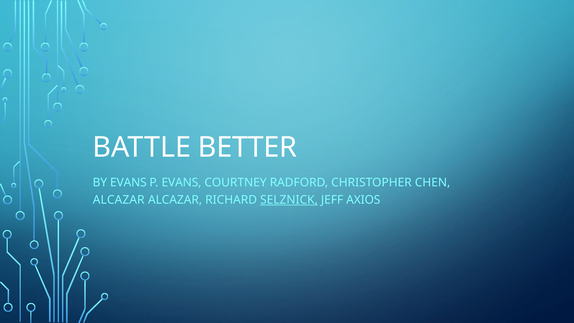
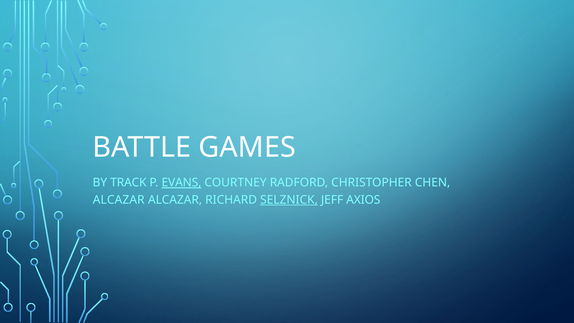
BETTER: BETTER -> GAMES
BY EVANS: EVANS -> TRACK
EVANS at (181, 183) underline: none -> present
